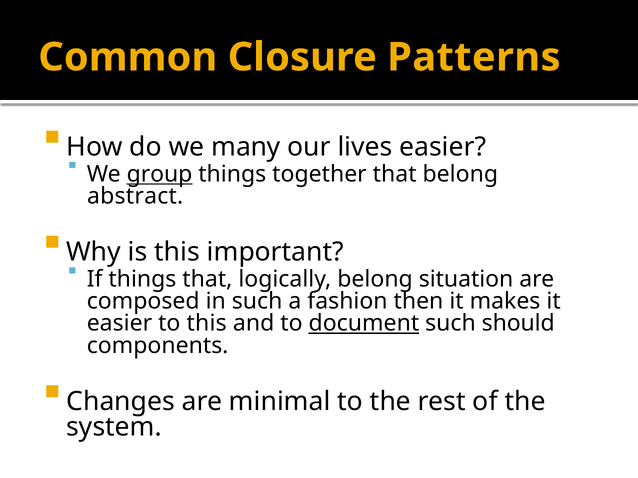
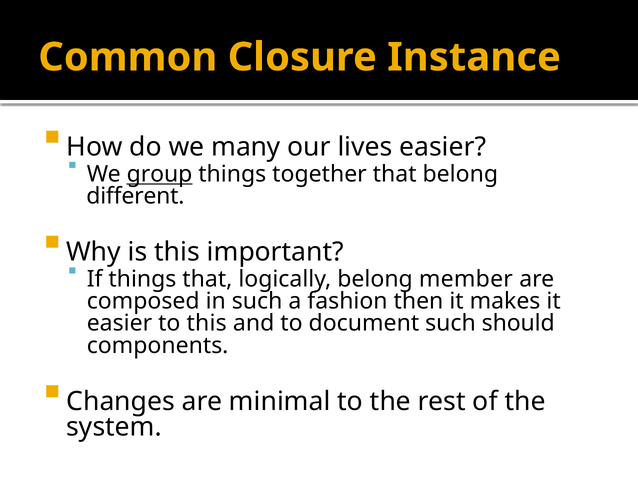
Patterns: Patterns -> Instance
abstract: abstract -> different
situation: situation -> member
document underline: present -> none
